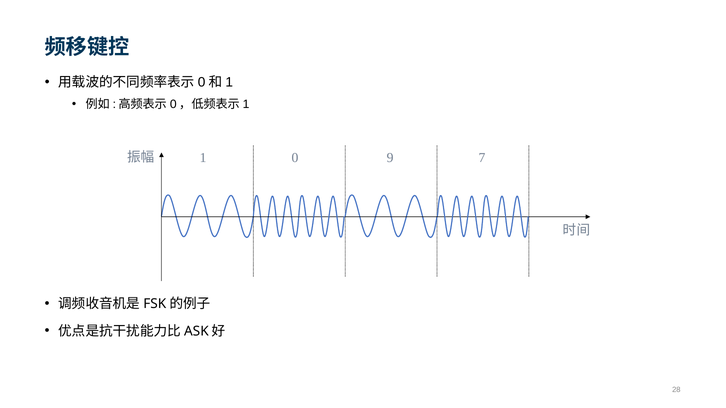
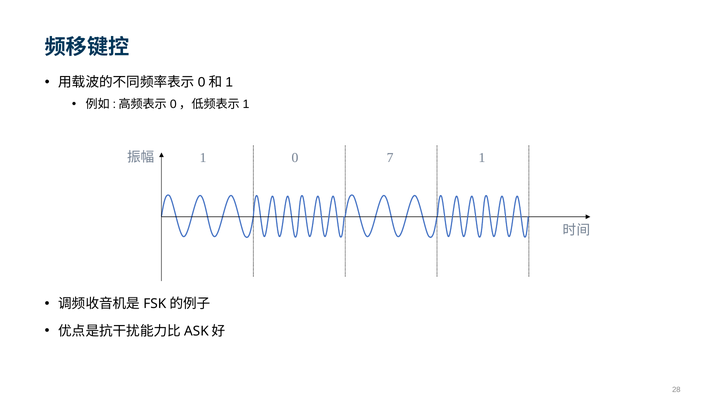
9: 9 -> 7
1 7: 7 -> 1
